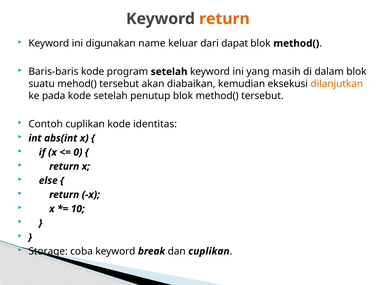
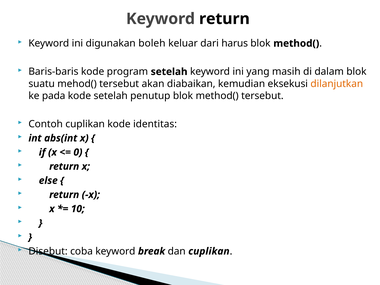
return at (224, 19) colour: orange -> black
name: name -> boleh
dapat: dapat -> harus
Storage: Storage -> Disebut
